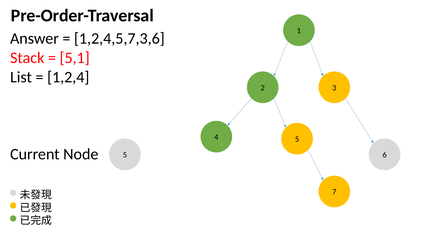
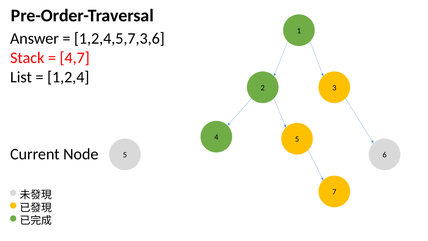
5,1: 5,1 -> 4,7
